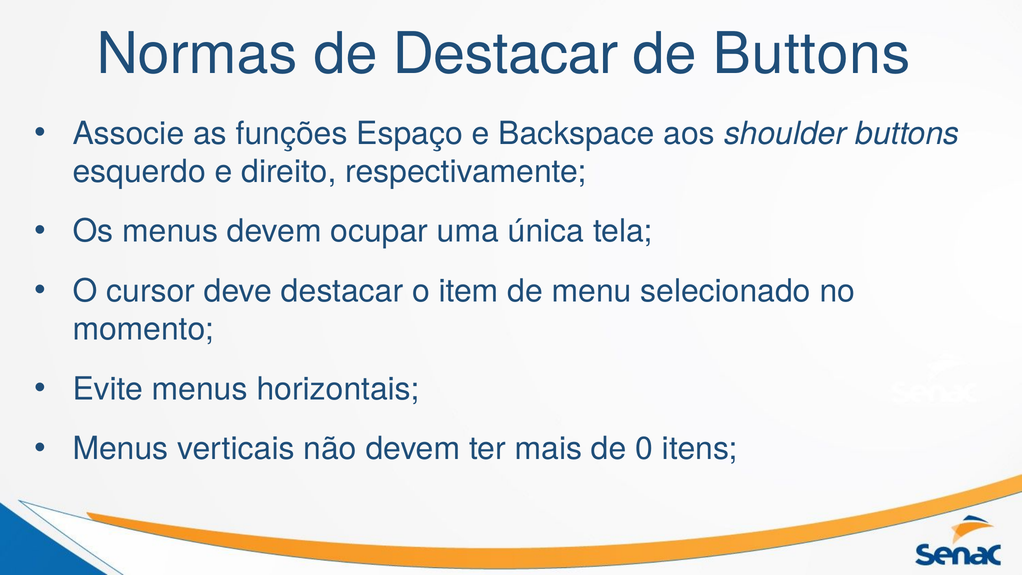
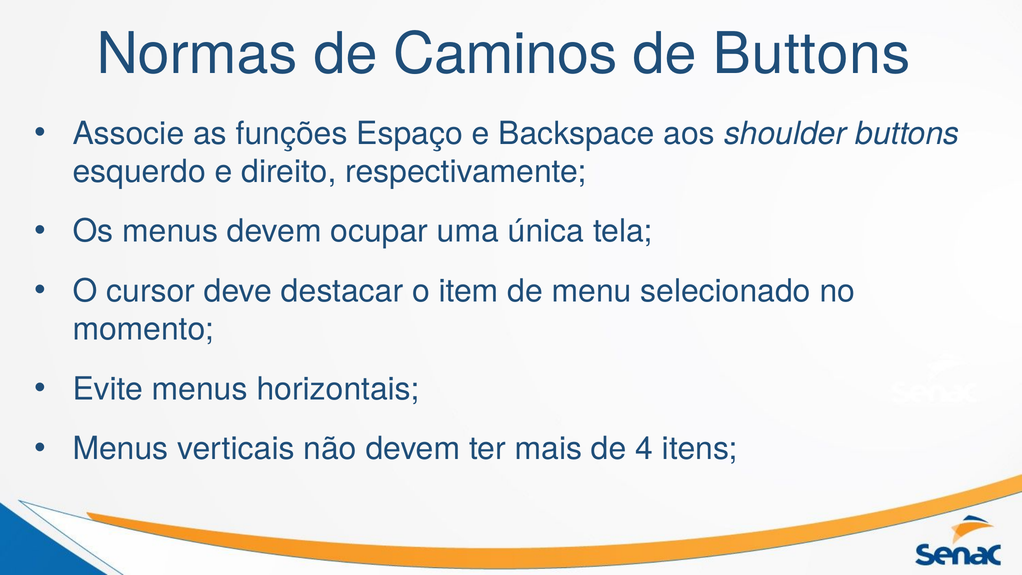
de Destacar: Destacar -> Caminos
0: 0 -> 4
